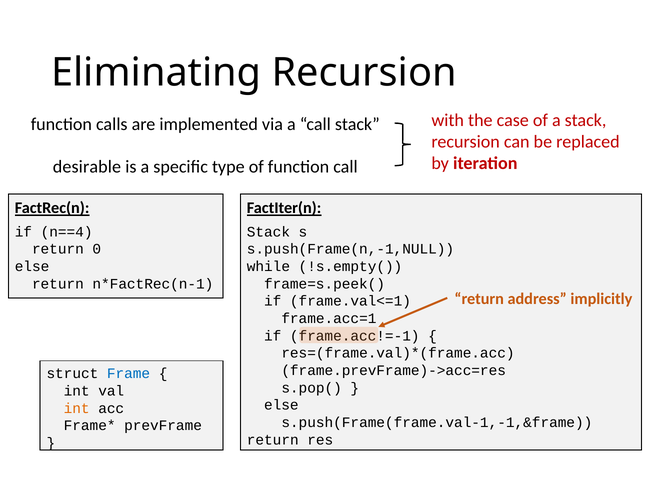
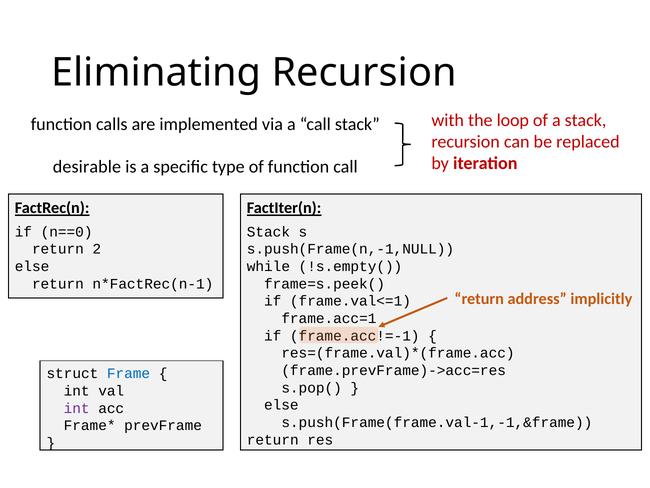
case: case -> loop
n==4: n==4 -> n==0
0: 0 -> 2
int at (77, 408) colour: orange -> purple
